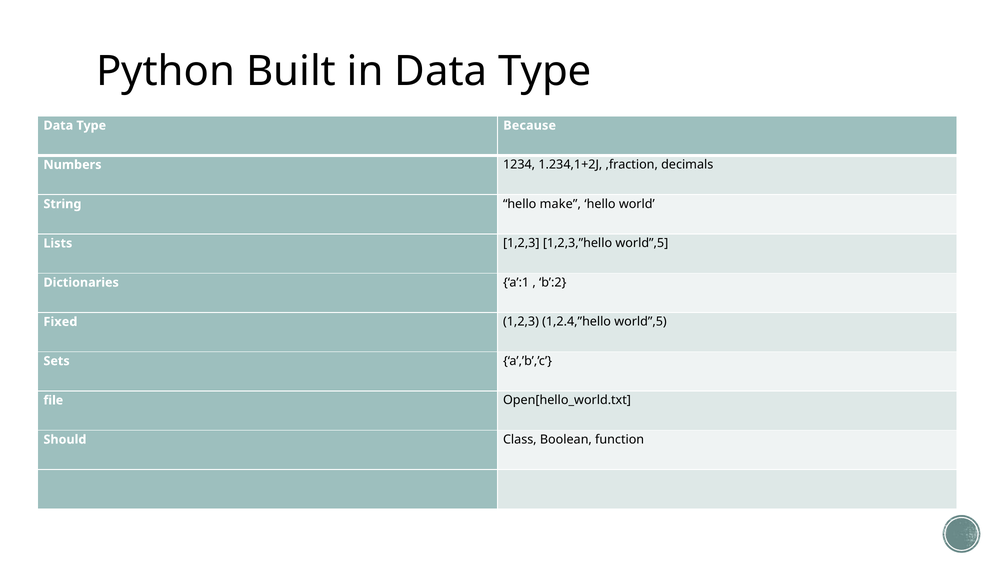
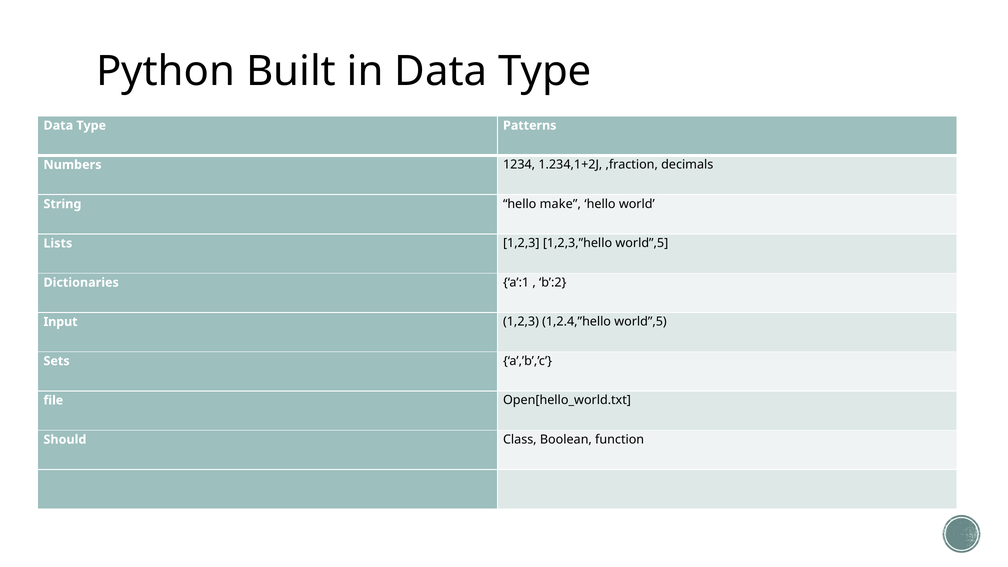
Because: Because -> Patterns
Fixed: Fixed -> Input
